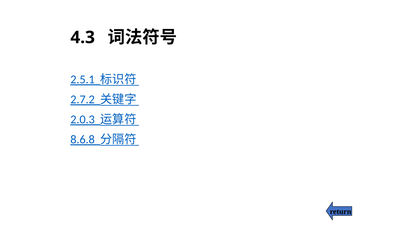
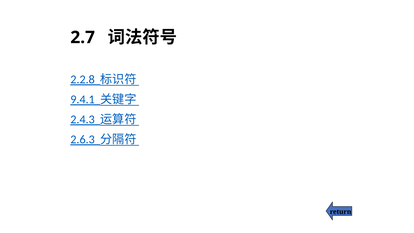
4.3: 4.3 -> 2.7
2.5.1: 2.5.1 -> 2.2.8
2.7.2: 2.7.2 -> 9.4.1
2.0.3: 2.0.3 -> 2.4.3
8.6.8: 8.6.8 -> 2.6.3
